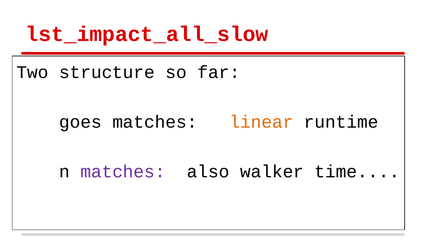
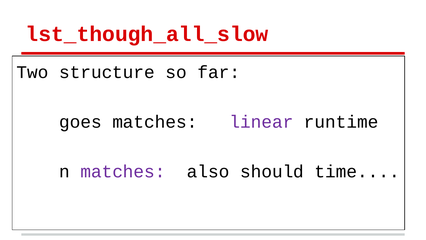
lst_impact_all_slow: lst_impact_all_slow -> lst_though_all_slow
linear colour: orange -> purple
walker: walker -> should
